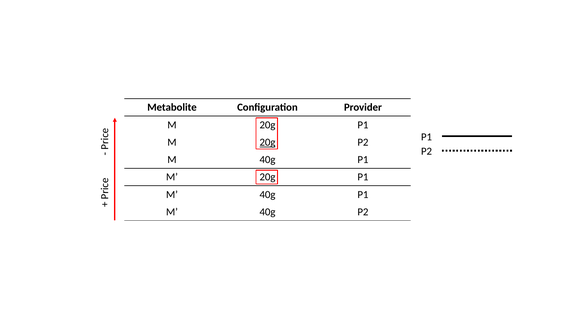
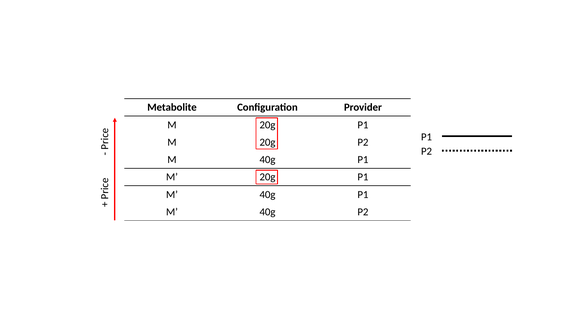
20g at (267, 142) underline: present -> none
